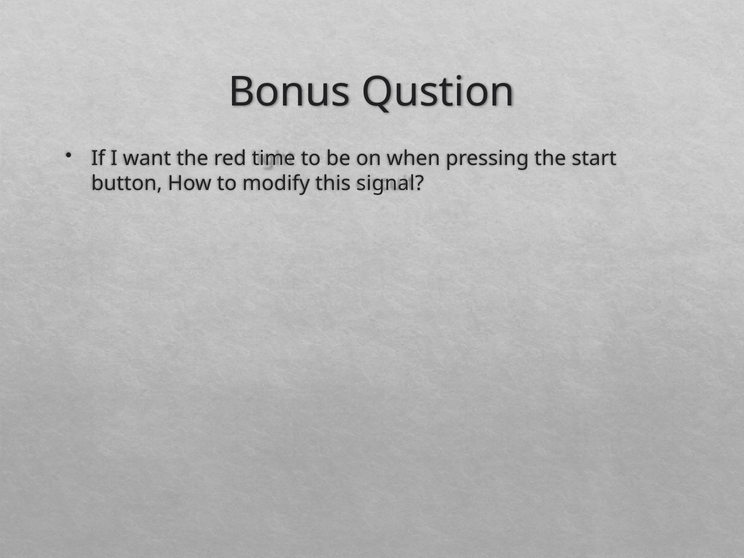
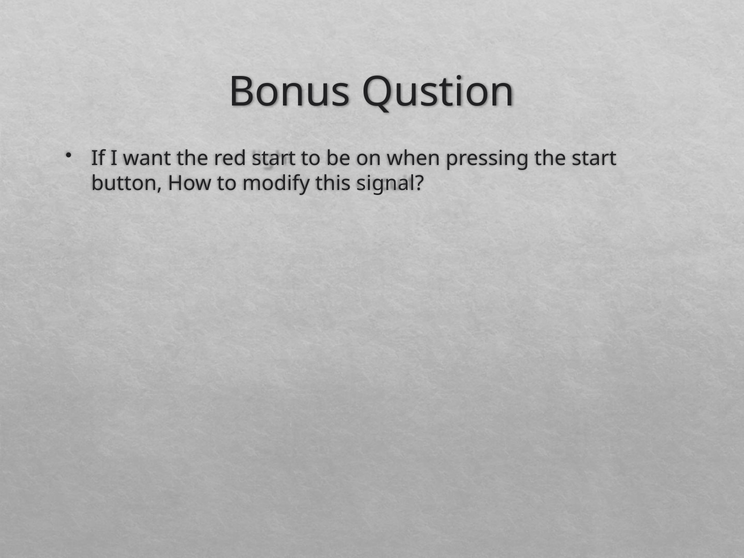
red time: time -> start
